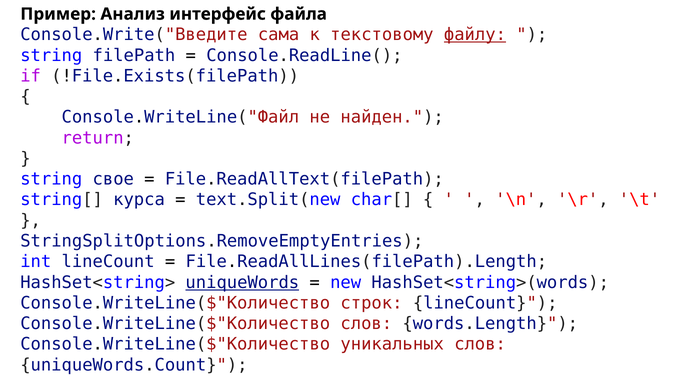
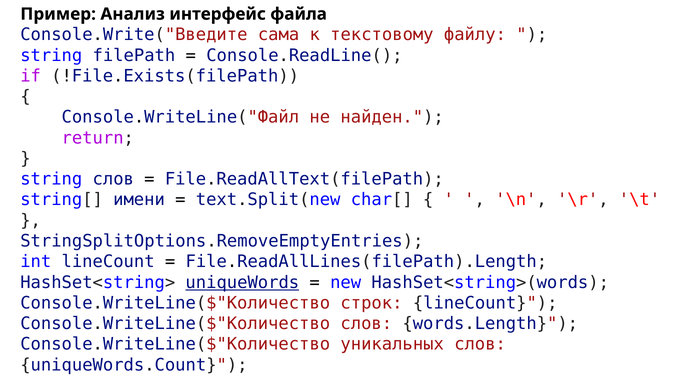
файлу underline: present -> none
string свое: свое -> слов
курса: курса -> имени
